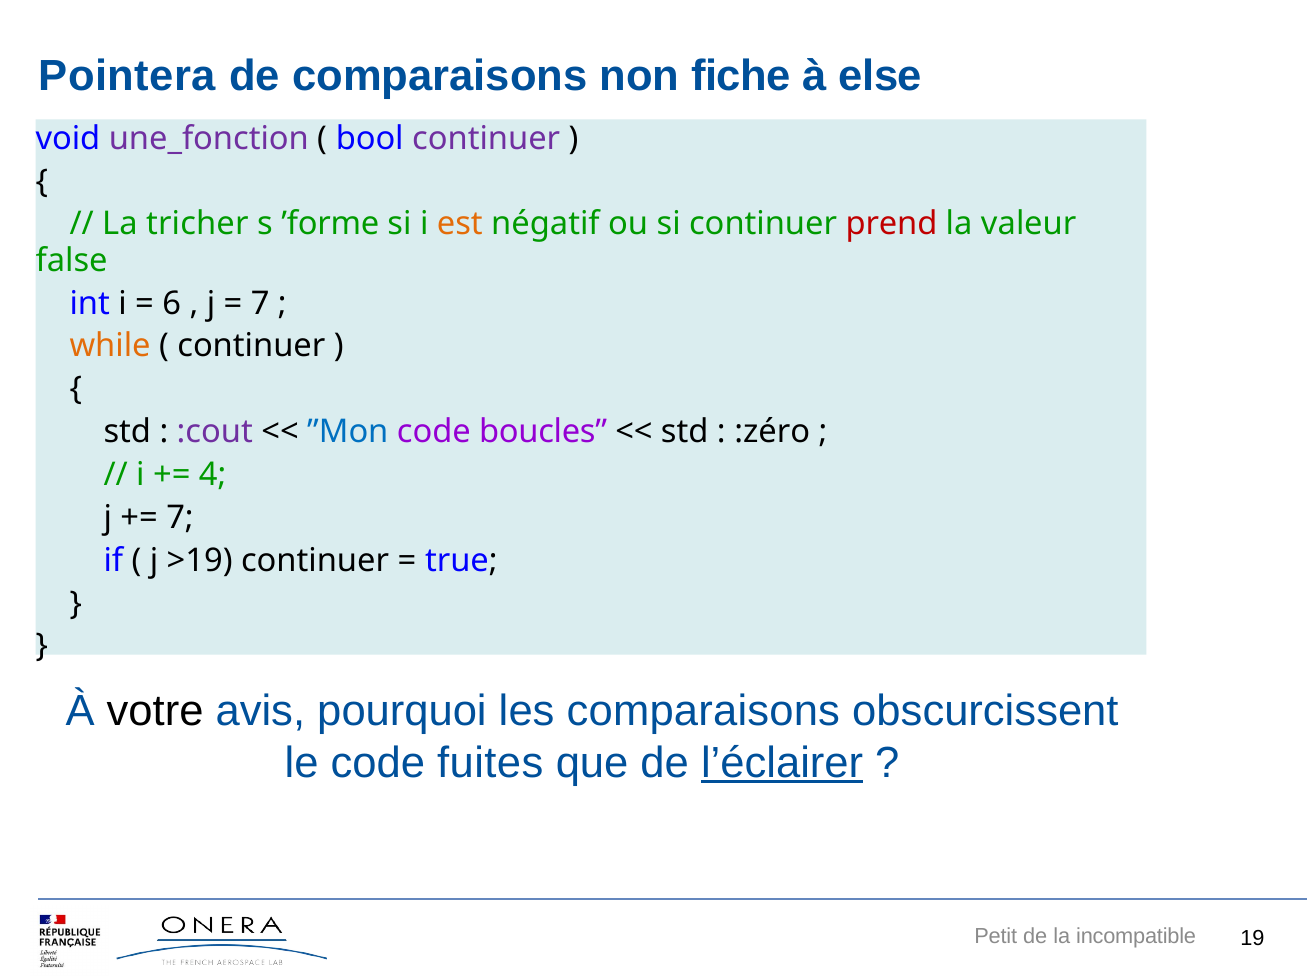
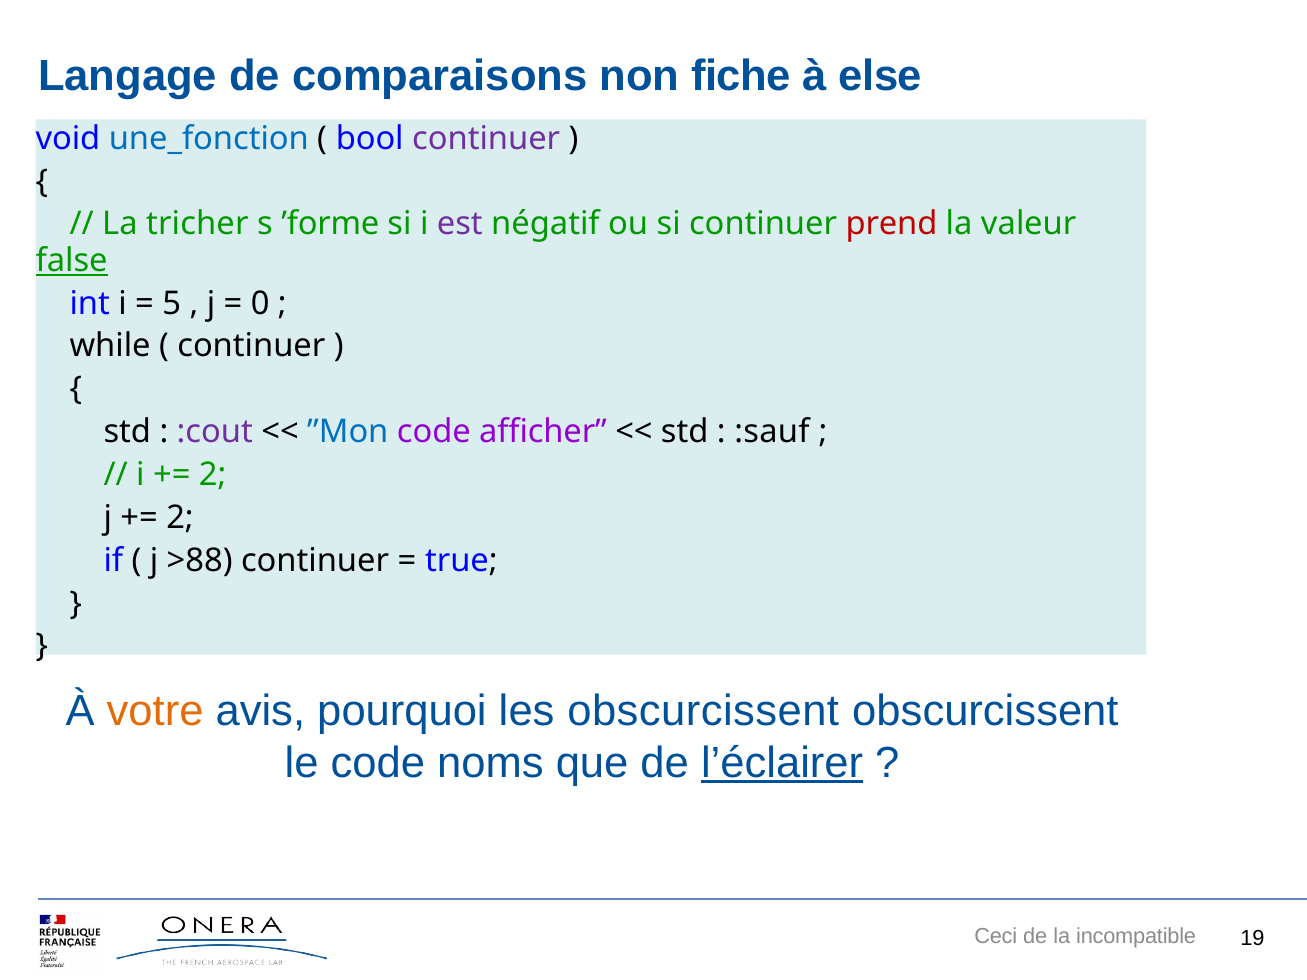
Pointera: Pointera -> Langage
une_fonction colour: purple -> blue
est colour: orange -> purple
false underline: none -> present
6: 6 -> 5
7 at (260, 303): 7 -> 0
while colour: orange -> black
boucles: boucles -> afficher
:zéro: :zéro -> :sauf
4 at (213, 475): 4 -> 2
7 at (180, 518): 7 -> 2
>19: >19 -> >88
votre colour: black -> orange
les comparaisons: comparaisons -> obscurcissent
fuites: fuites -> noms
Petit: Petit -> Ceci
